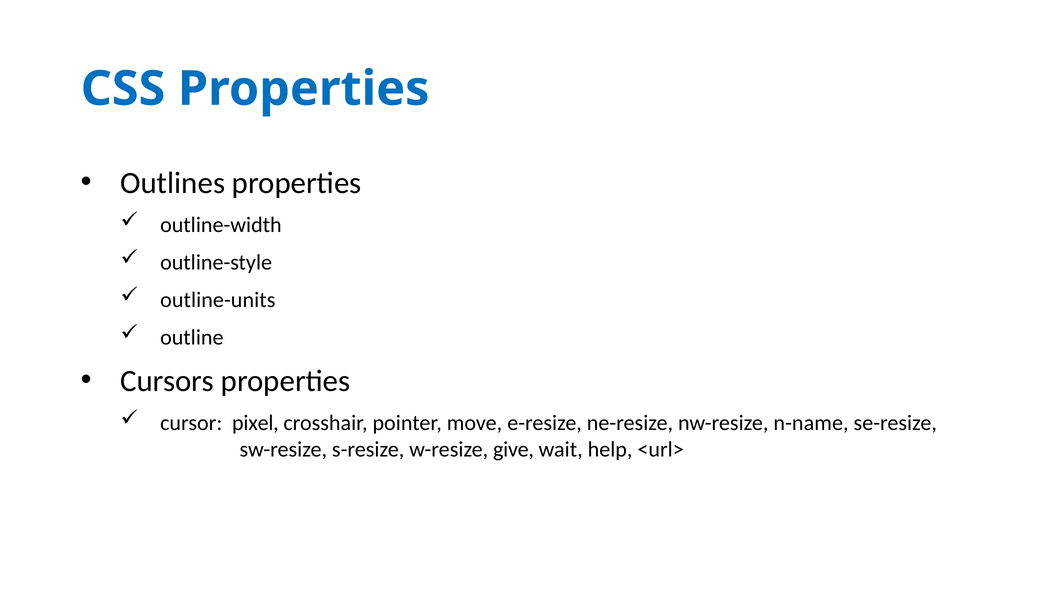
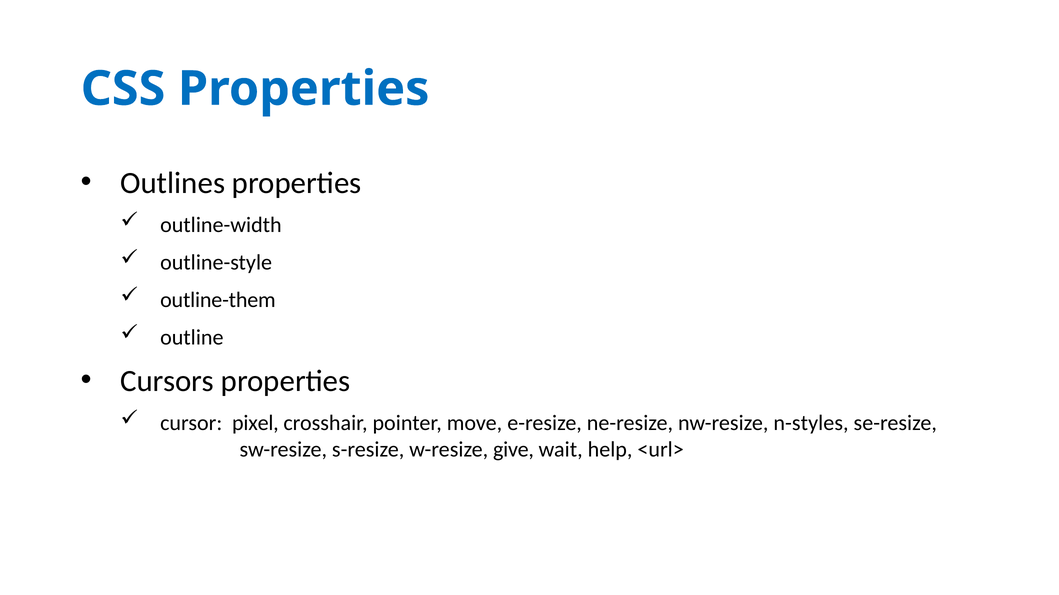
outline-units: outline-units -> outline-them
n-name: n-name -> n-styles
